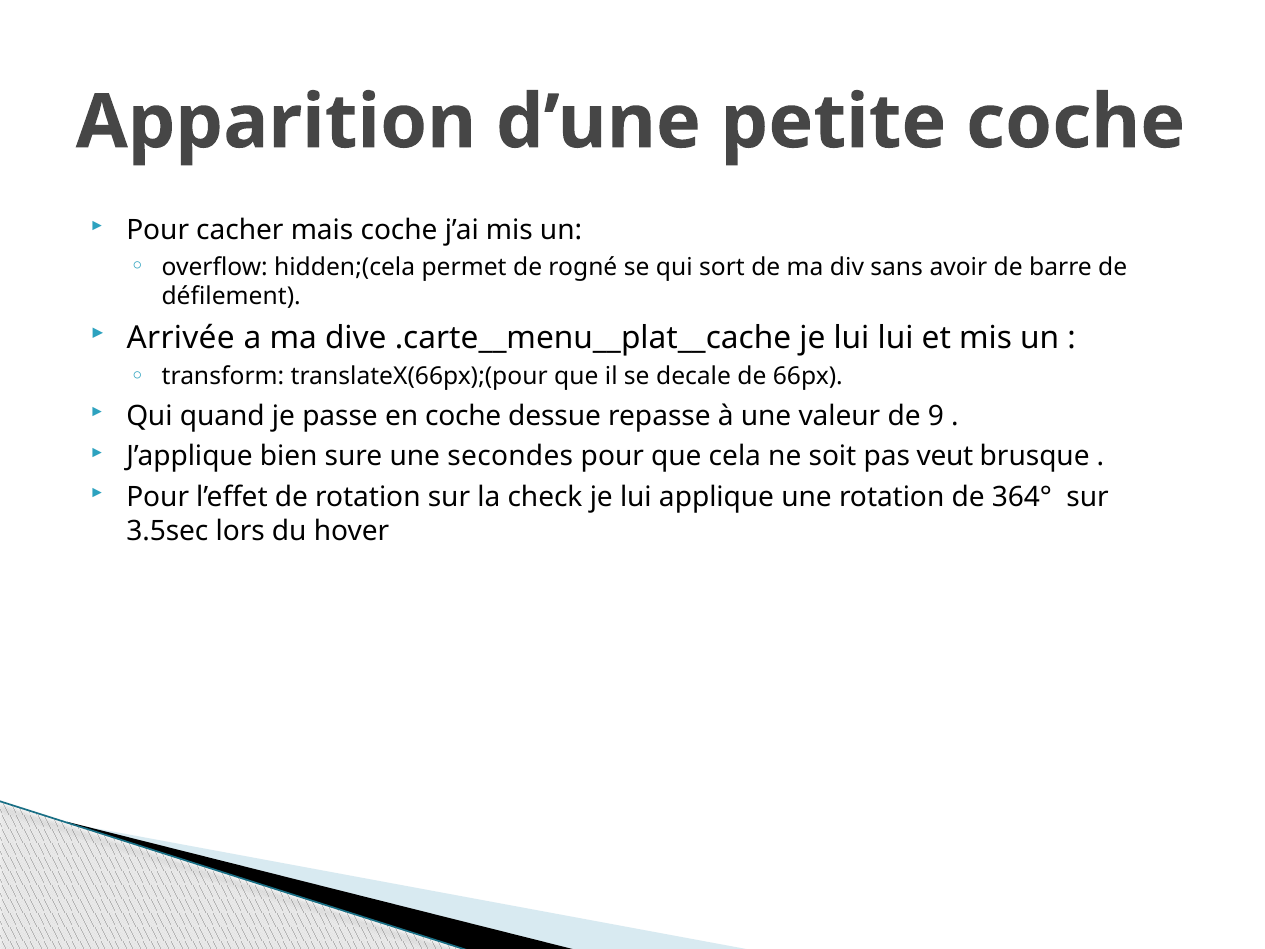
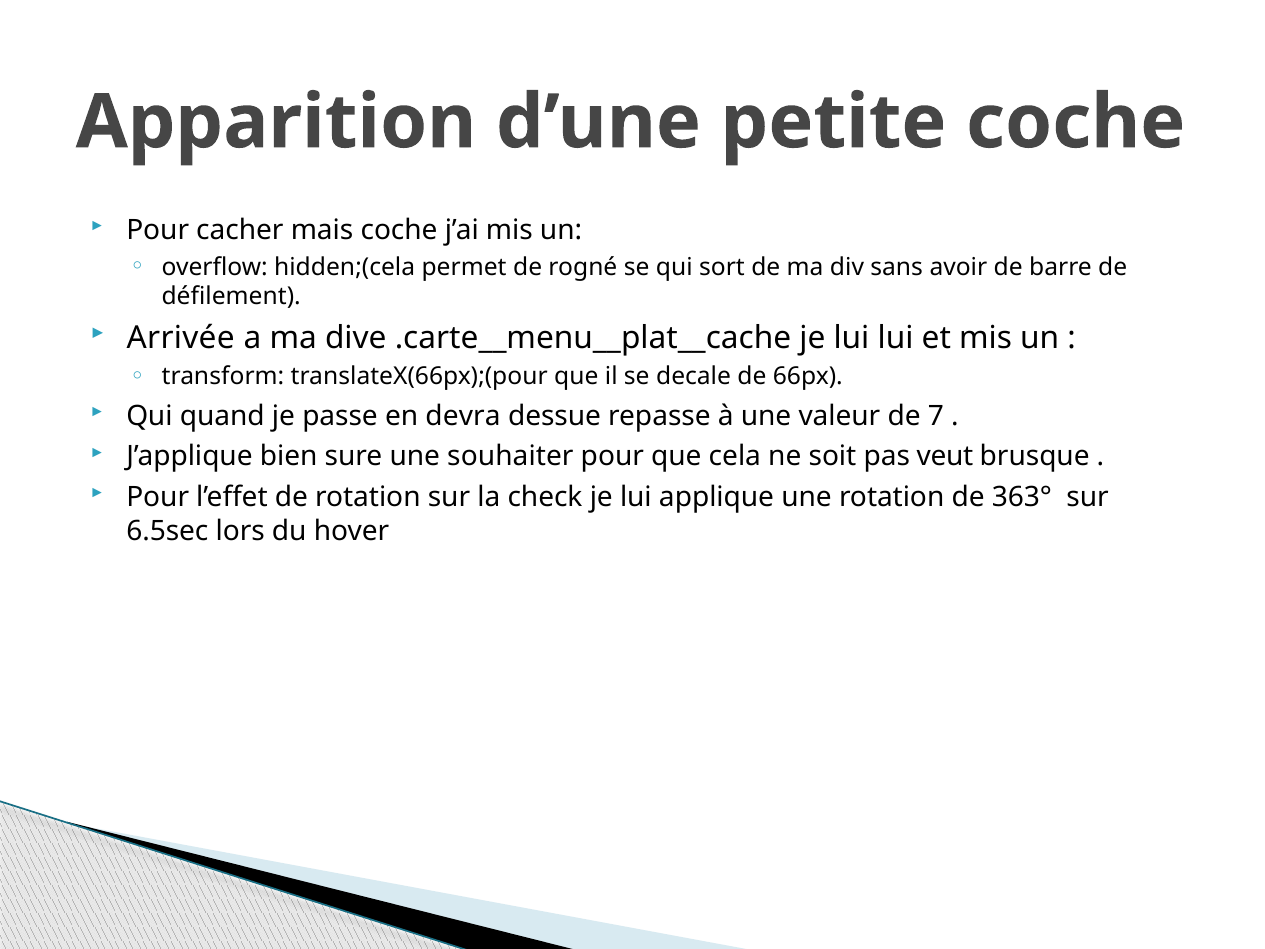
en coche: coche -> devra
9: 9 -> 7
secondes: secondes -> souhaiter
364°: 364° -> 363°
3.5sec: 3.5sec -> 6.5sec
